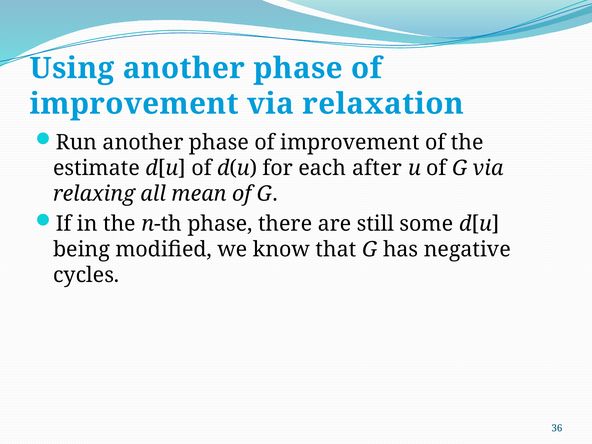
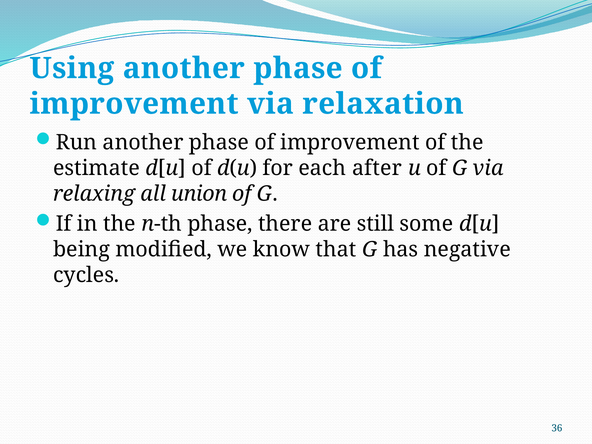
mean: mean -> union
